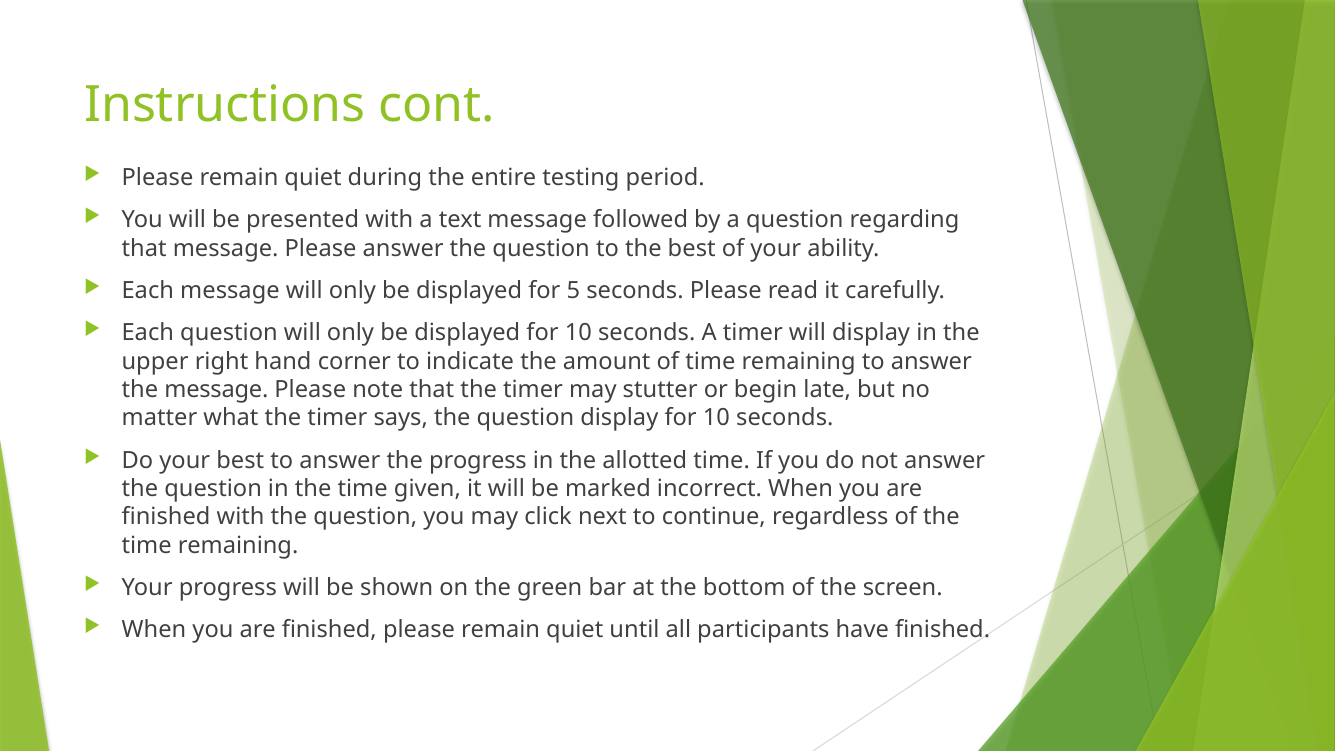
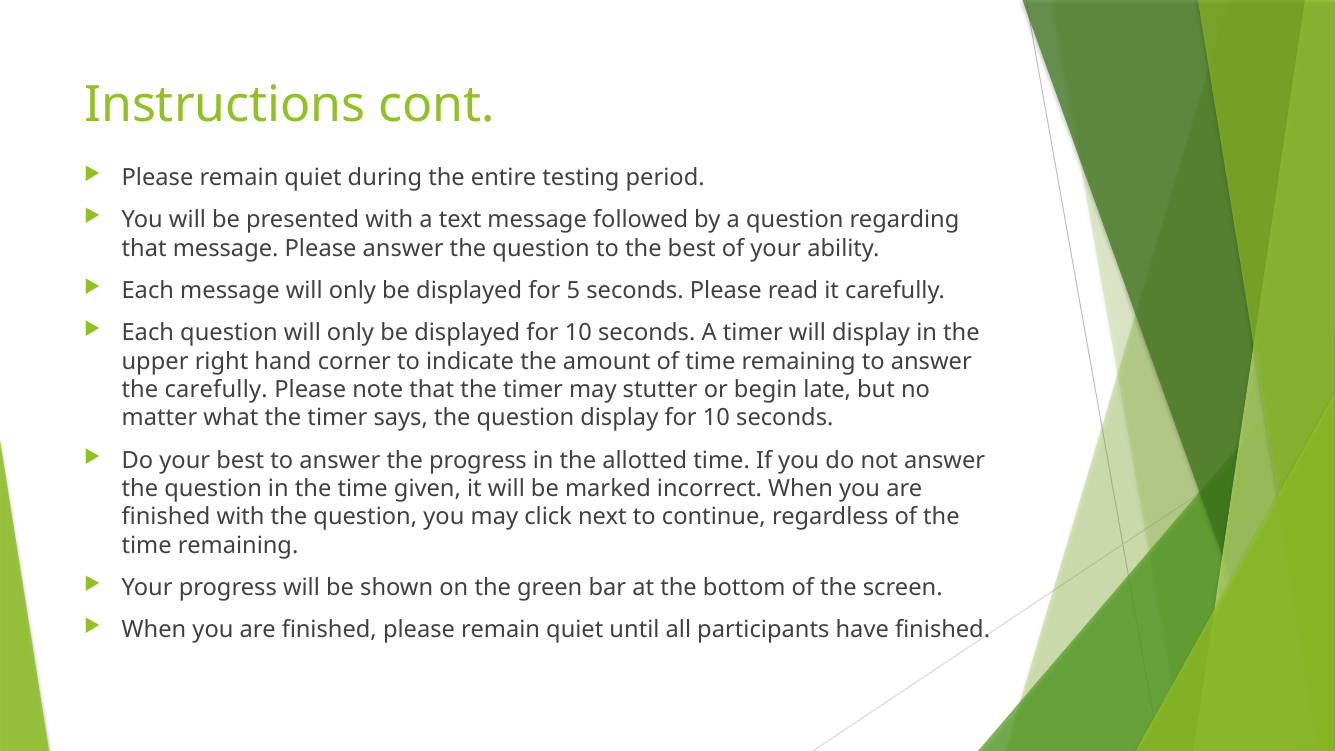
the message: message -> carefully
